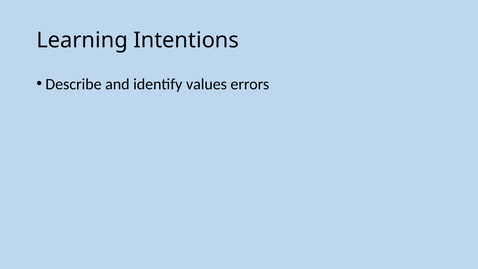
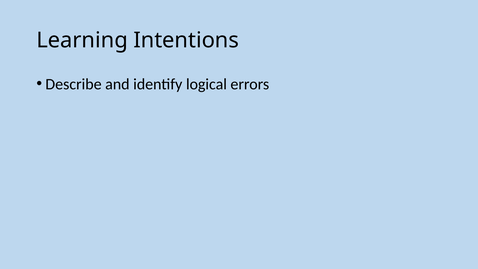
values: values -> logical
